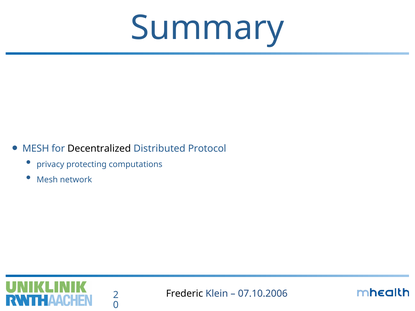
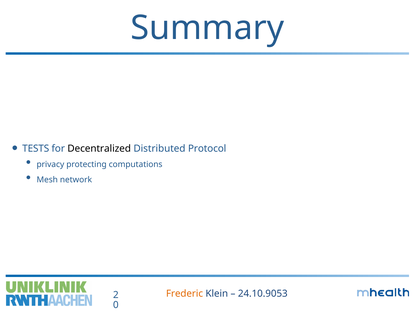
MESH at (36, 149): MESH -> TESTS
Frederic colour: black -> orange
07.10.2006: 07.10.2006 -> 24.10.9053
